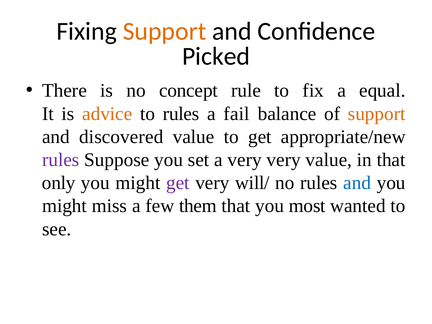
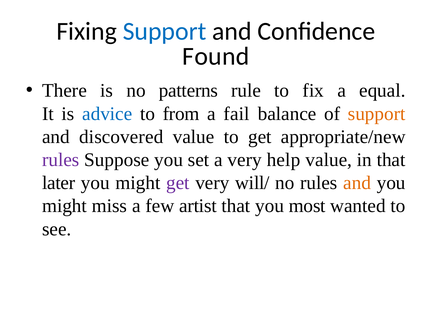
Support at (165, 31) colour: orange -> blue
Picked: Picked -> Found
concept: concept -> patterns
advice colour: orange -> blue
to rules: rules -> from
very very: very -> help
only: only -> later
and at (357, 183) colour: blue -> orange
them: them -> artist
